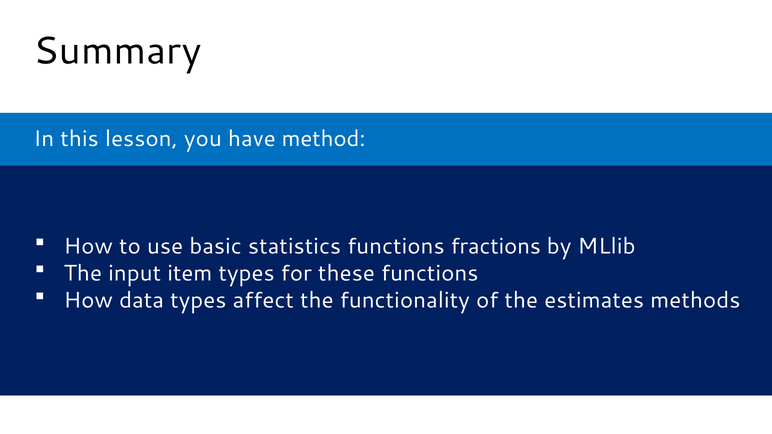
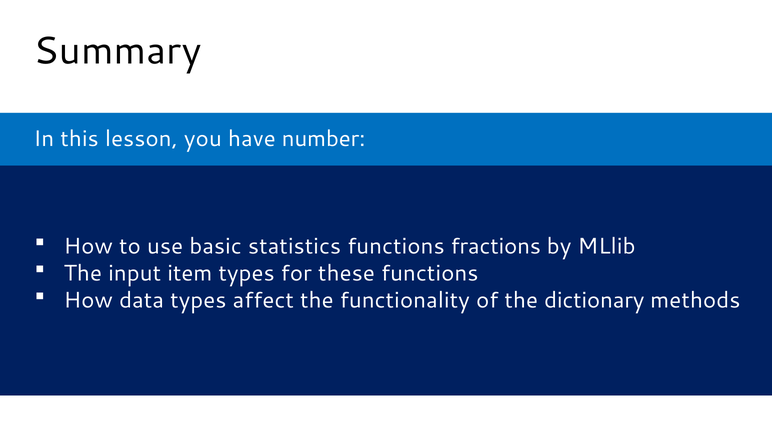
method: method -> number
estimates: estimates -> dictionary
